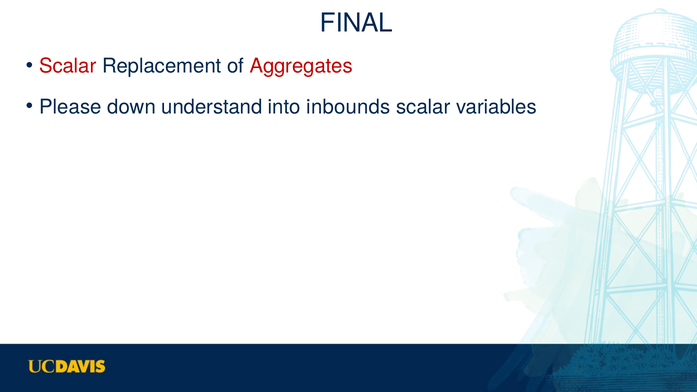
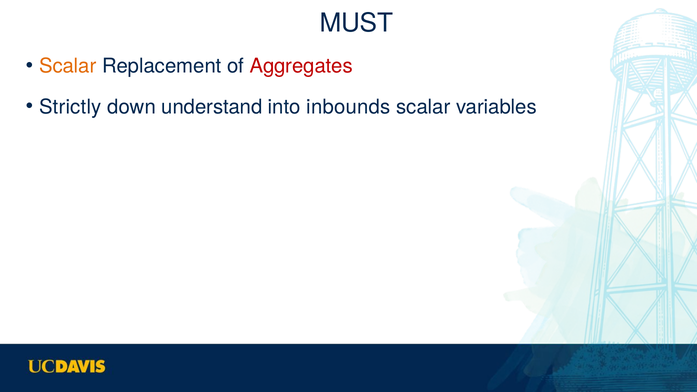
FINAL: FINAL -> MUST
Scalar at (68, 66) colour: red -> orange
Please: Please -> Strictly
